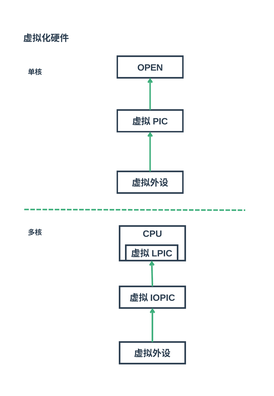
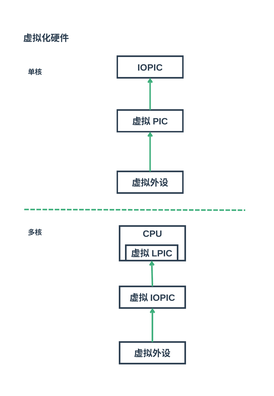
OPEN: OPEN -> IOPIC
